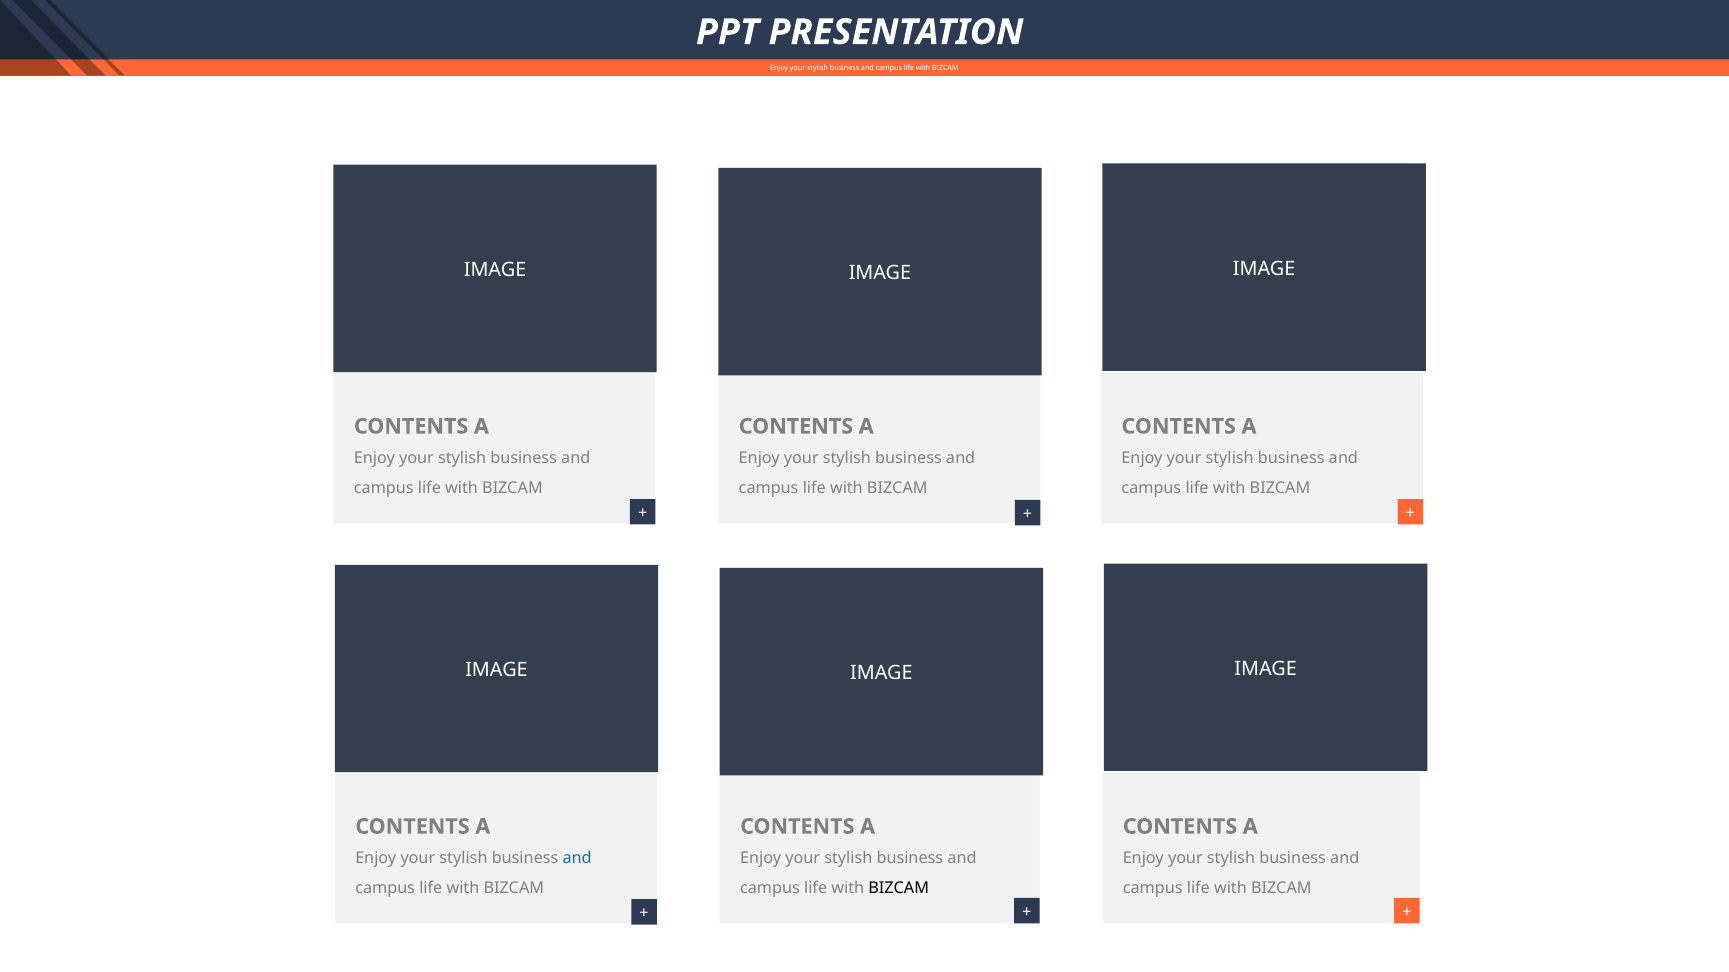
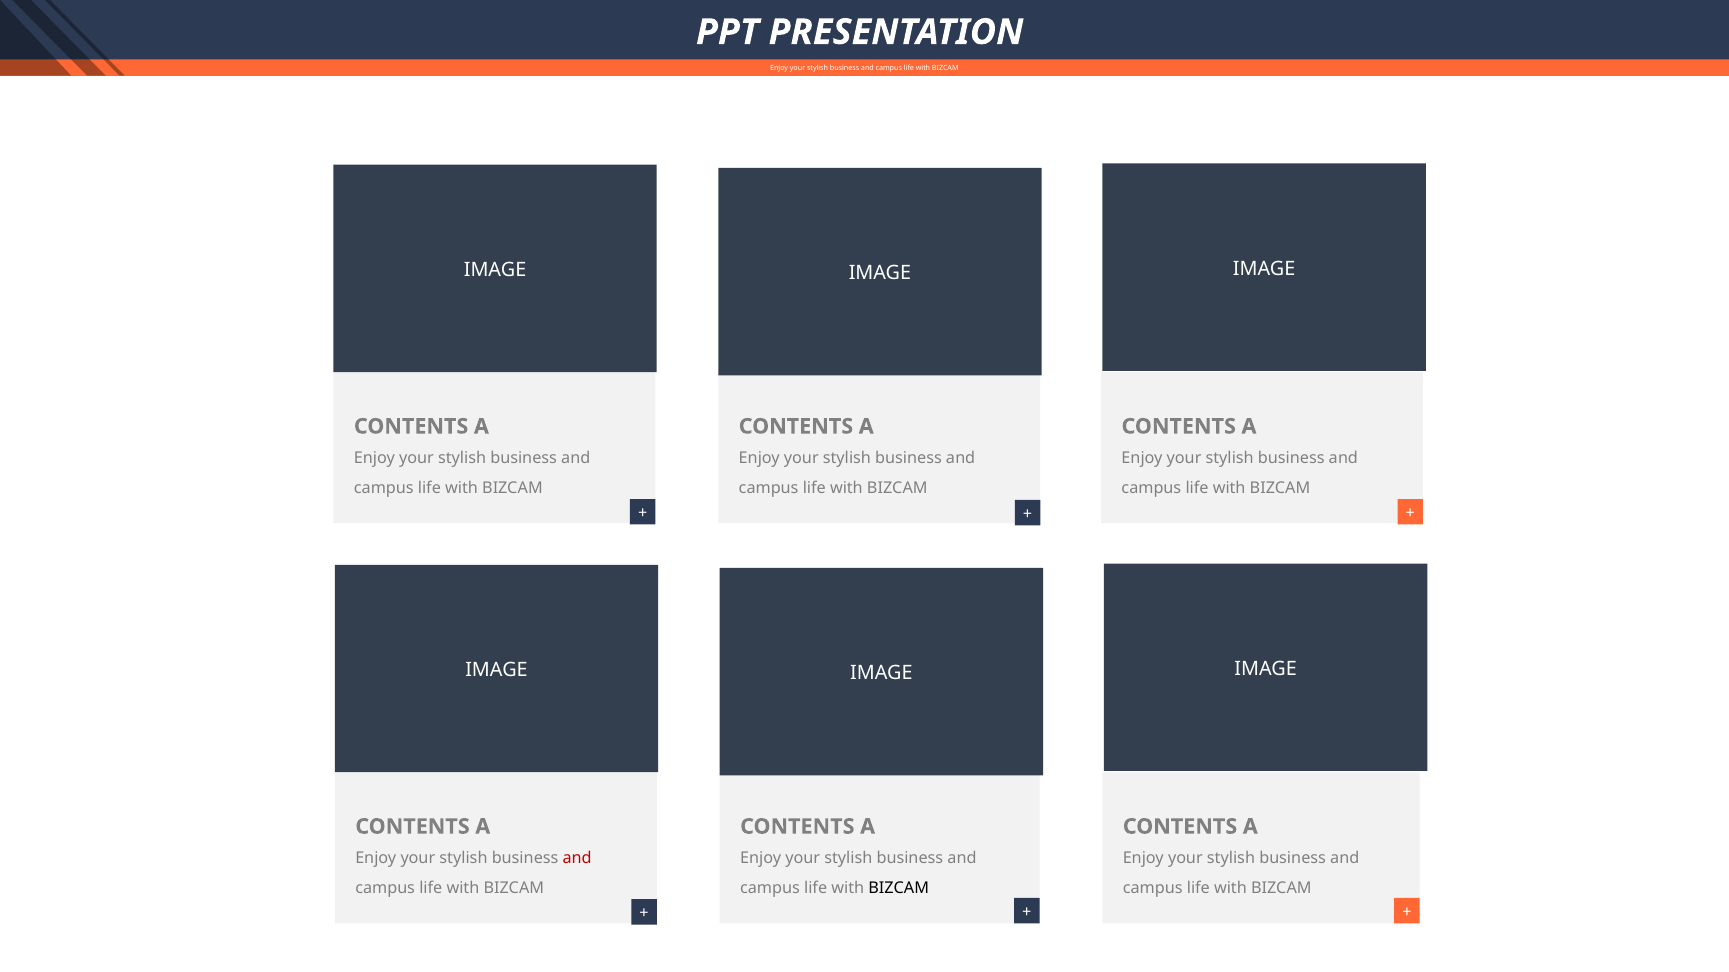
and at (577, 859) colour: blue -> red
